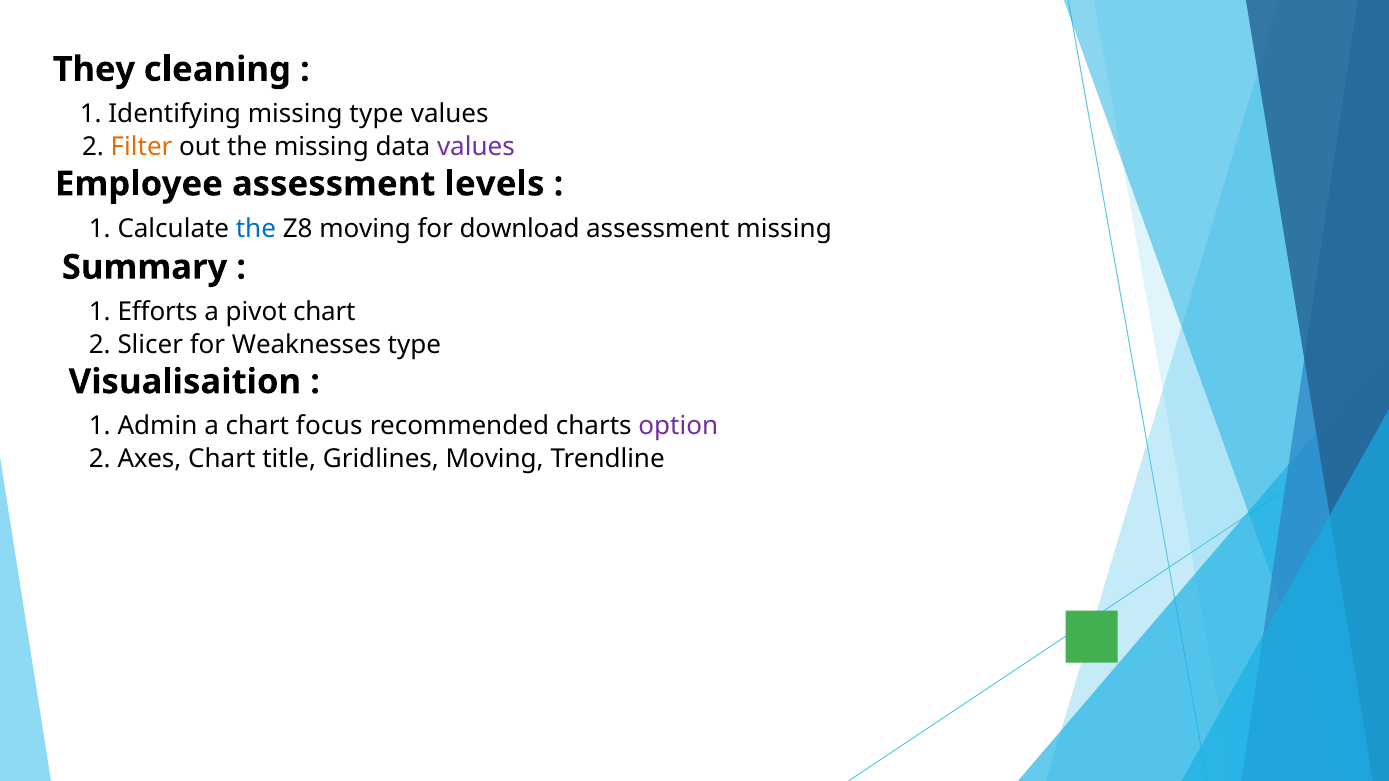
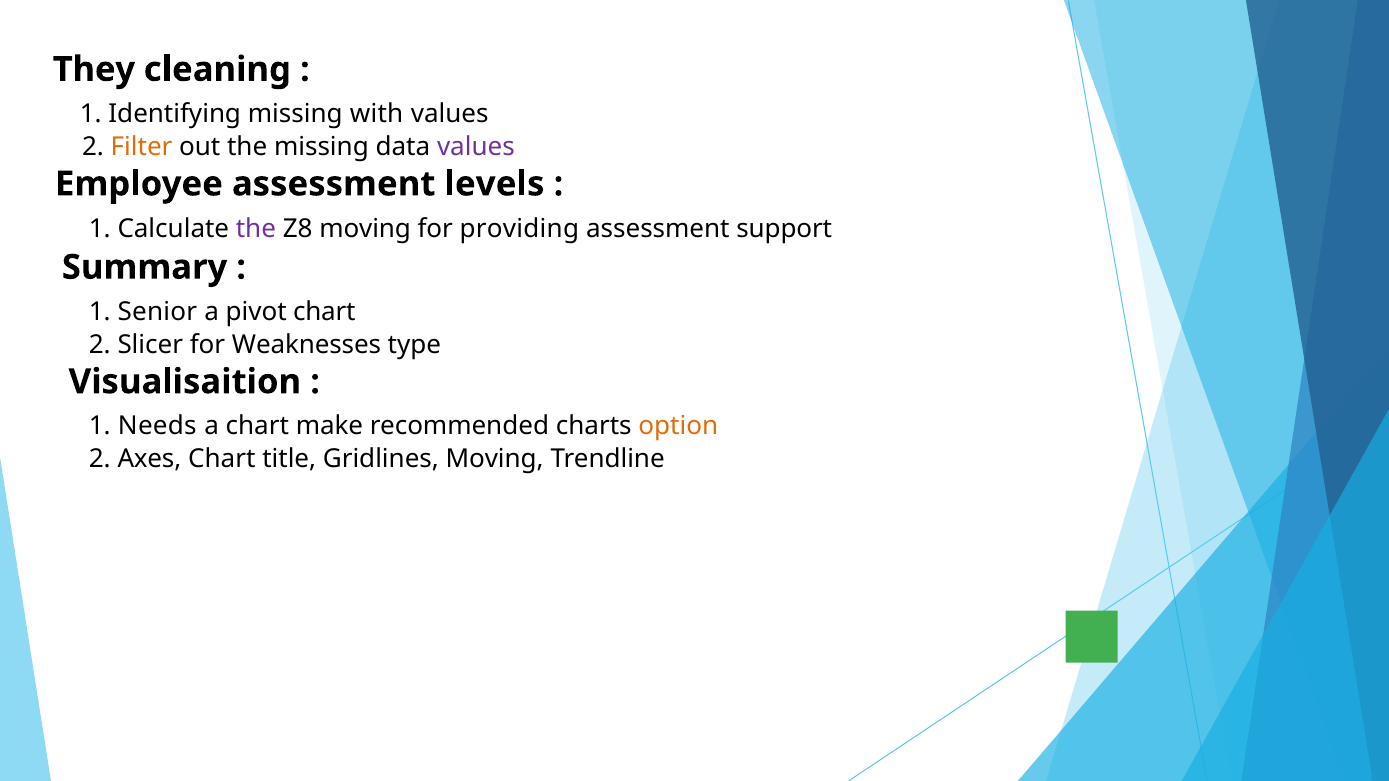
missing type: type -> with
the at (256, 229) colour: blue -> purple
download: download -> providing
assessment missing: missing -> support
Efforts: Efforts -> Senior
Admin: Admin -> Needs
focus: focus -> make
option colour: purple -> orange
